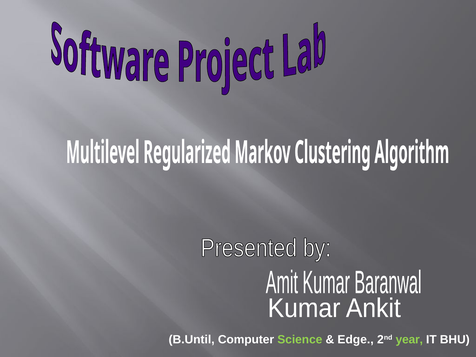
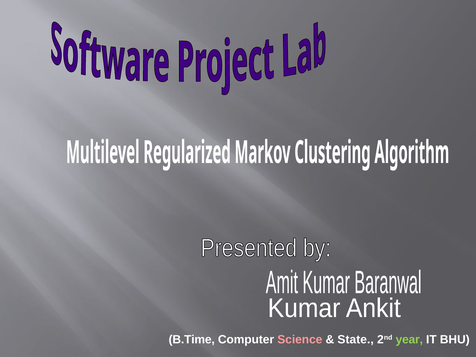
B.Until: B.Until -> B.Time
Science colour: light green -> pink
Edge: Edge -> State
